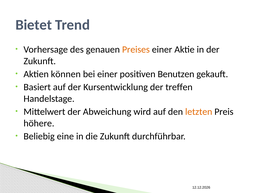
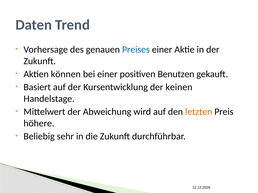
Bietet: Bietet -> Daten
Preises colour: orange -> blue
treffen: treffen -> keinen
eine: eine -> sehr
